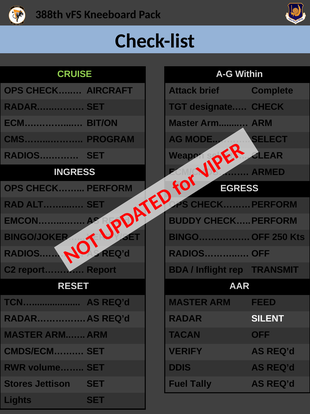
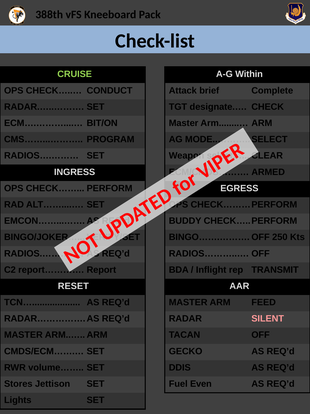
AIRCRAFT: AIRCRAFT -> CONDUCT
SILENT colour: white -> pink
VERIFY: VERIFY -> GECKO
Tally: Tally -> Even
